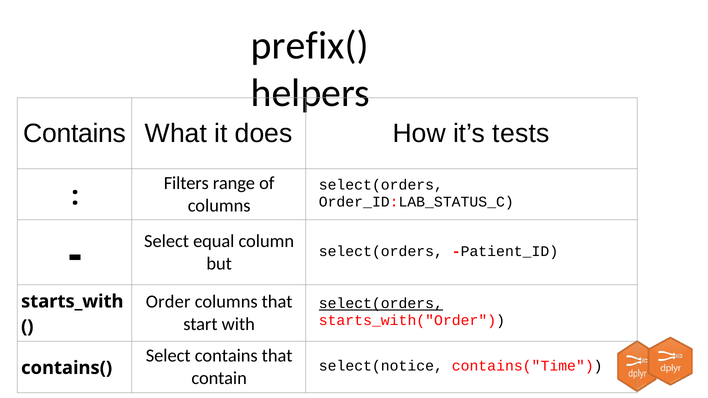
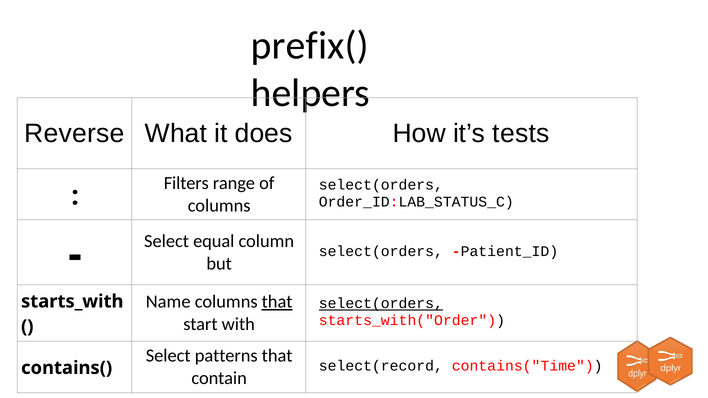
Contains at (75, 134): Contains -> Reverse
Order: Order -> Name
that at (277, 302) underline: none -> present
Select contains: contains -> patterns
select(notice: select(notice -> select(record
